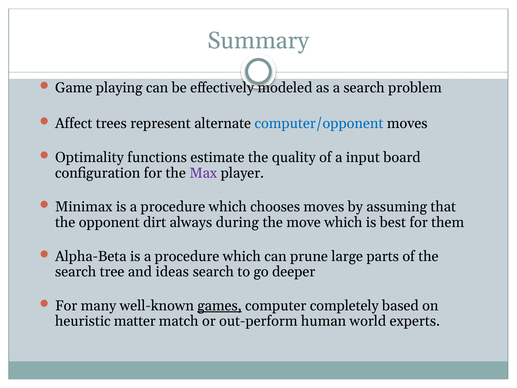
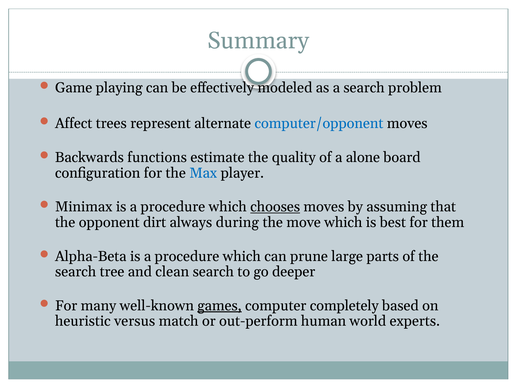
Optimality: Optimality -> Backwards
input: input -> alone
Max colour: purple -> blue
chooses underline: none -> present
ideas: ideas -> clean
matter: matter -> versus
